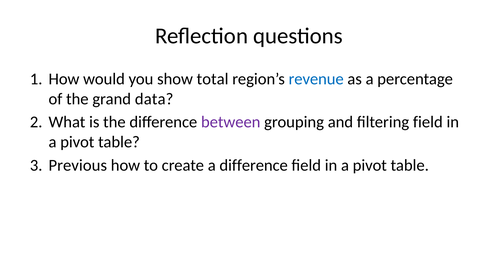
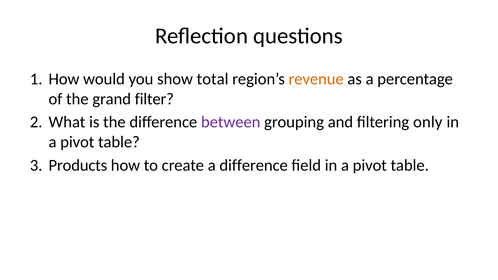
revenue colour: blue -> orange
data: data -> filter
filtering field: field -> only
Previous: Previous -> Products
